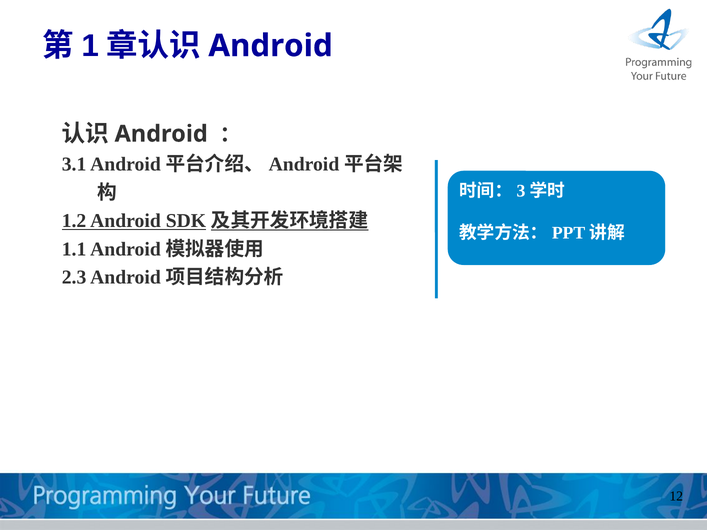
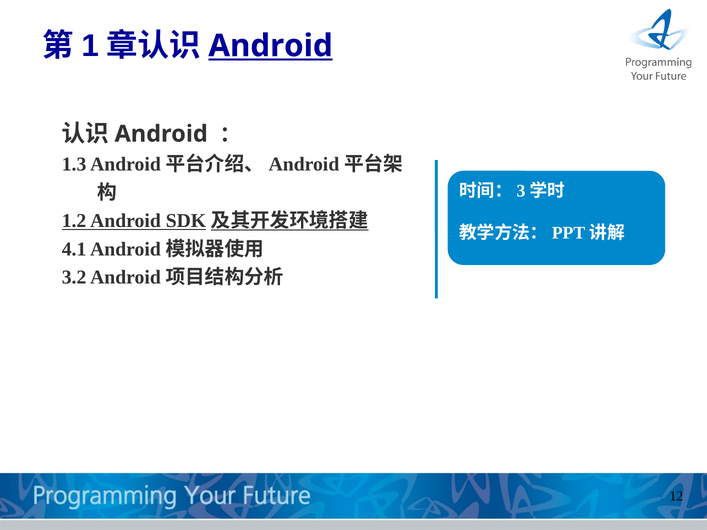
Android at (271, 46) underline: none -> present
3.1: 3.1 -> 1.3
1.1: 1.1 -> 4.1
2.3: 2.3 -> 3.2
